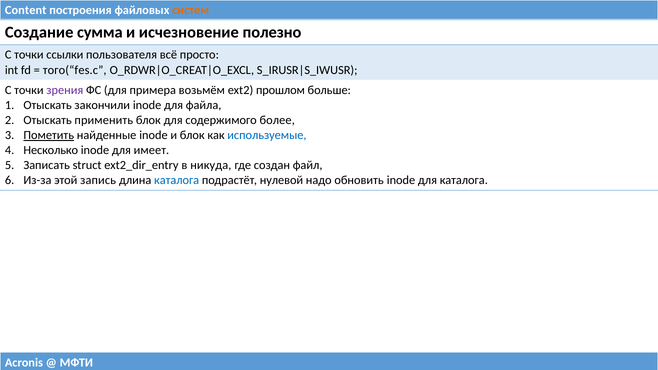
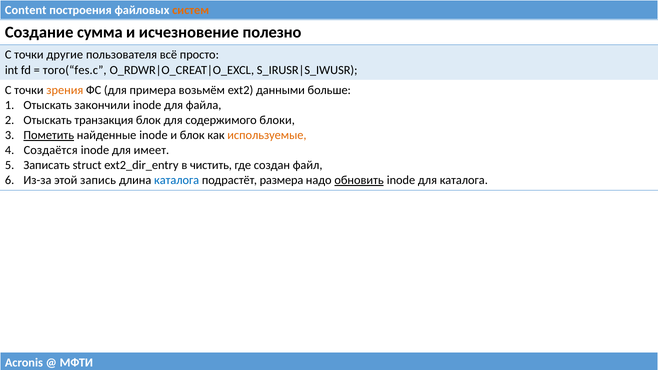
ссылки: ссылки -> другие
зрения colour: purple -> orange
прошлом: прошлом -> данными
применить: применить -> транзакция
более: более -> блоки
используемые colour: blue -> orange
Несколько: Несколько -> Создаётся
никуда: никуда -> чистить
нулевой: нулевой -> размера
обновить underline: none -> present
